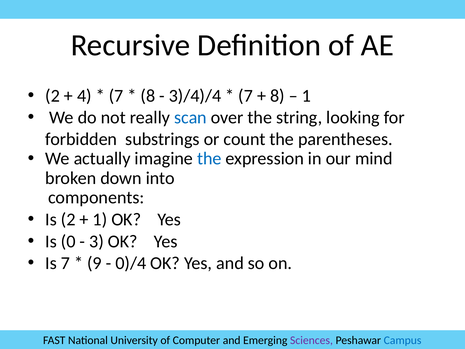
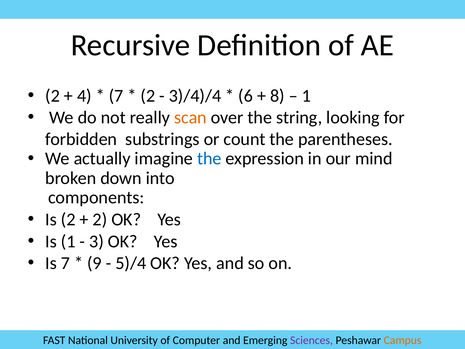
8 at (148, 96): 8 -> 2
7 at (246, 96): 7 -> 6
scan colour: blue -> orange
1 at (100, 220): 1 -> 2
Is 0: 0 -> 1
0)/4: 0)/4 -> 5)/4
Campus colour: blue -> orange
